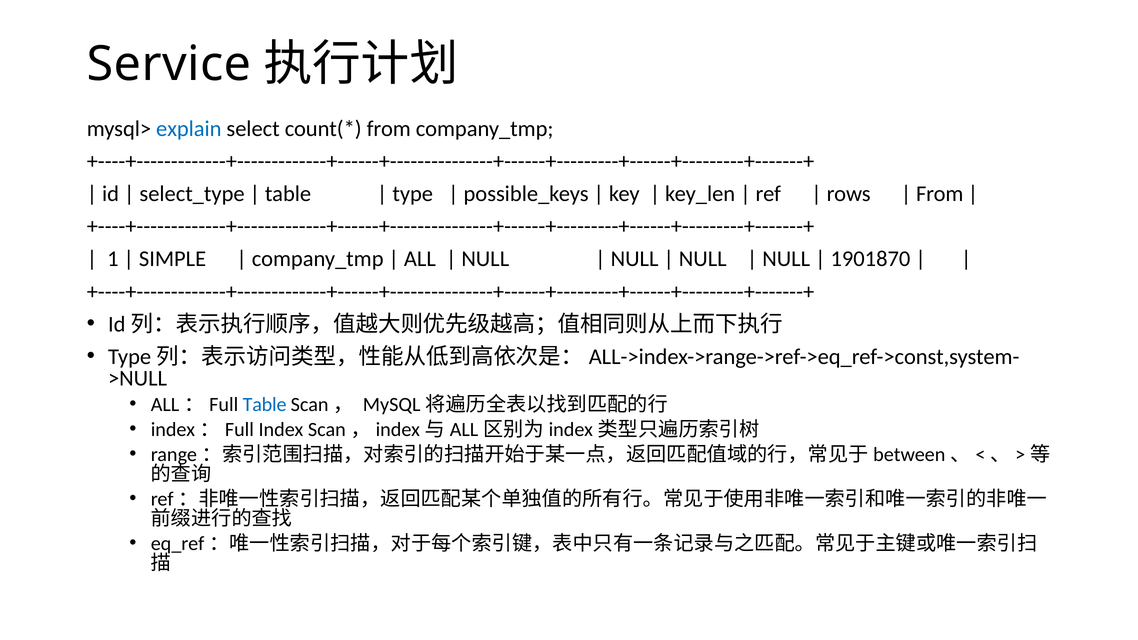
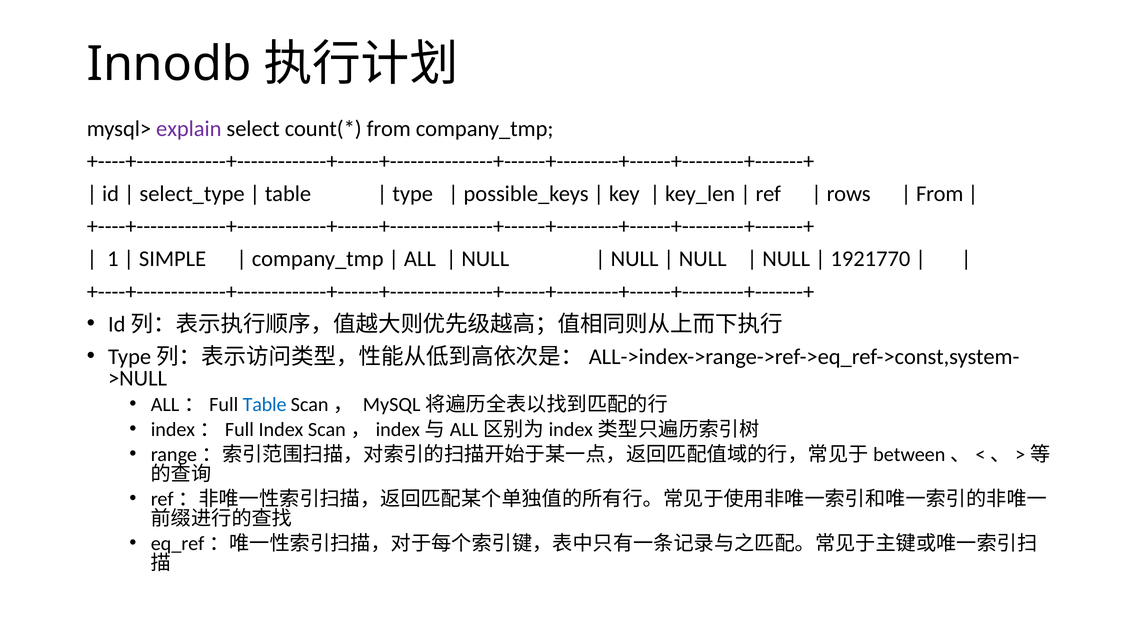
Service: Service -> Innodb
explain colour: blue -> purple
1901870: 1901870 -> 1921770
